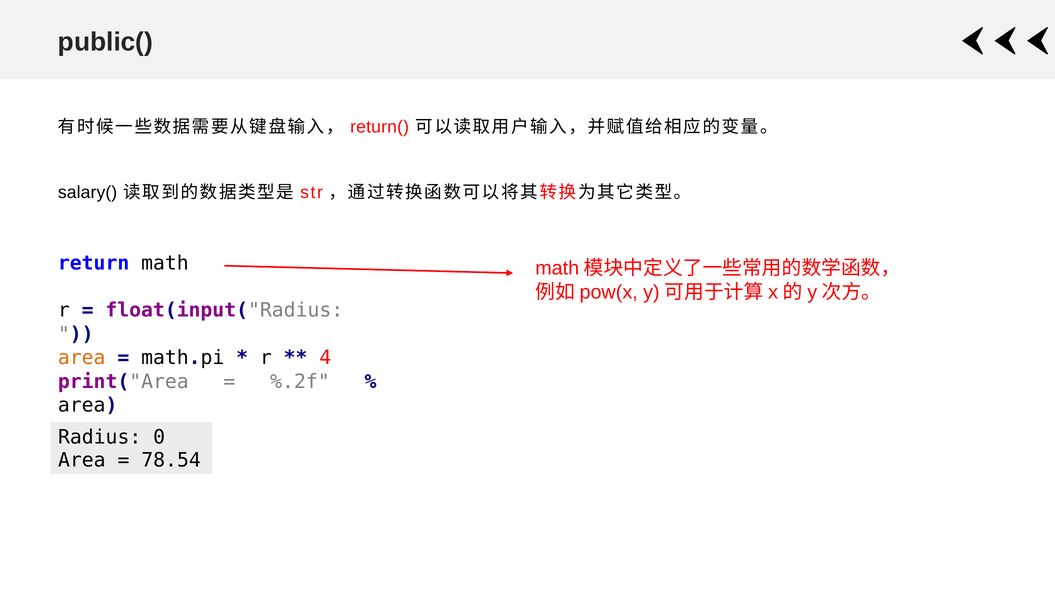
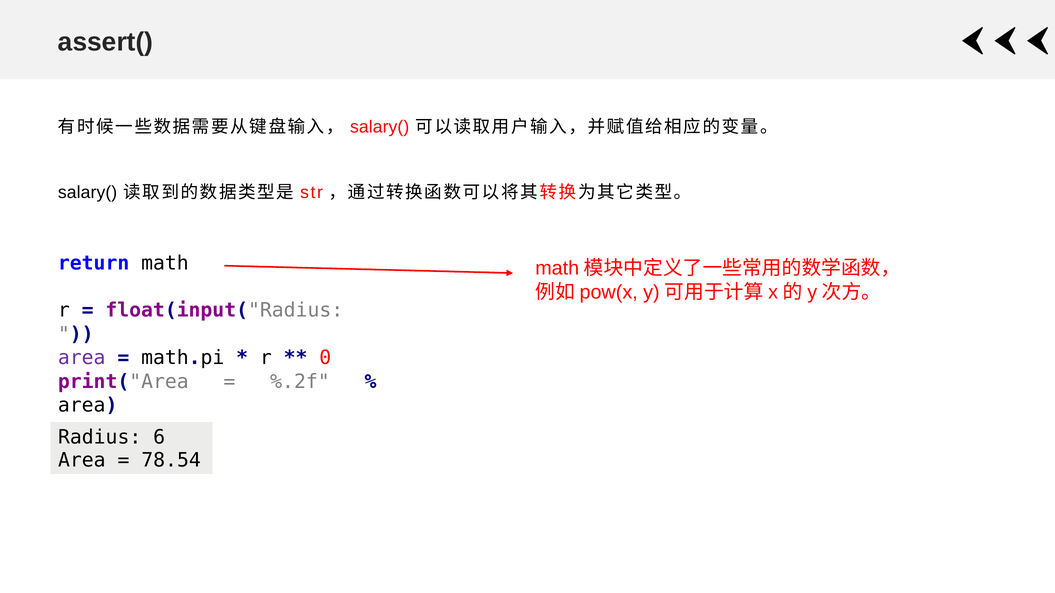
public(: public( -> assert(
return( at (380, 127): return( -> salary(
area at (82, 358) colour: orange -> purple
4: 4 -> 0
0: 0 -> 6
